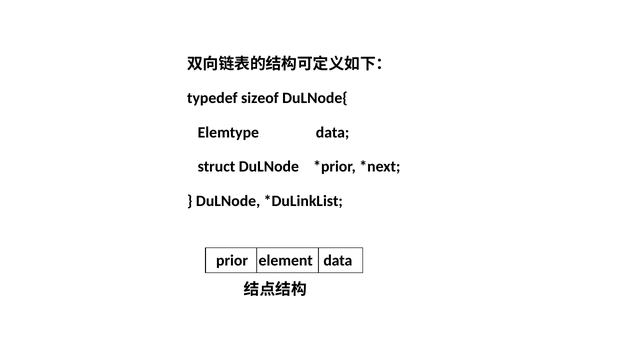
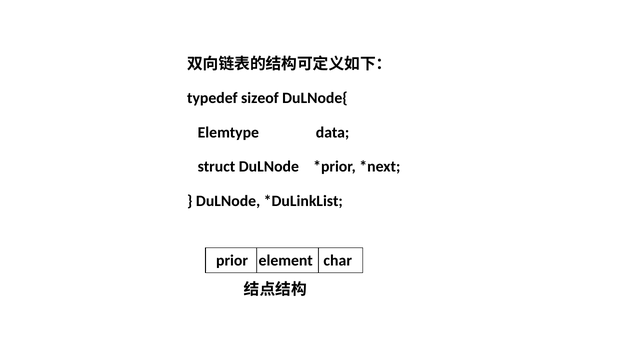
element data: data -> char
